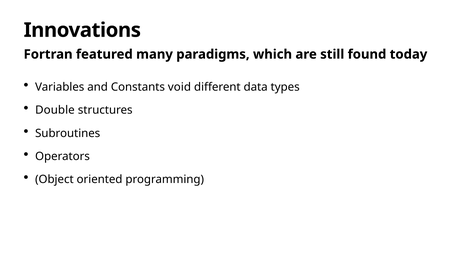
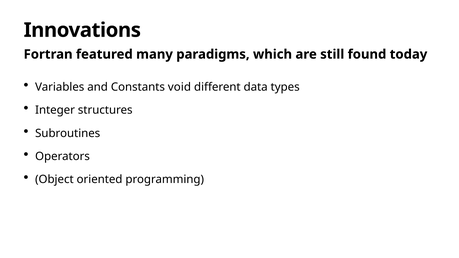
Double: Double -> Integer
